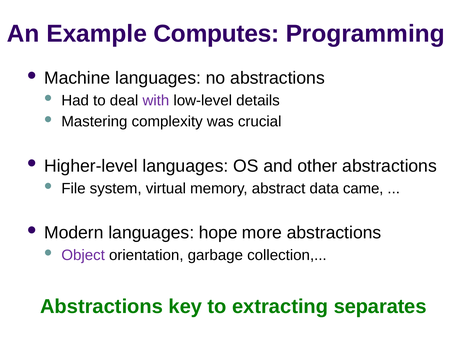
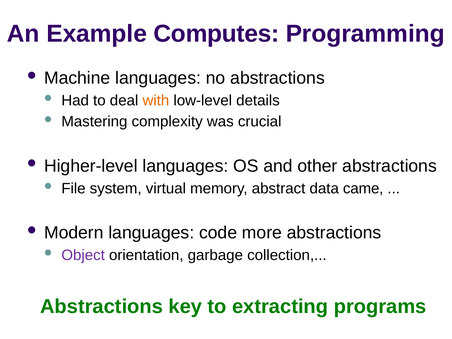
with colour: purple -> orange
hope: hope -> code
separates: separates -> programs
